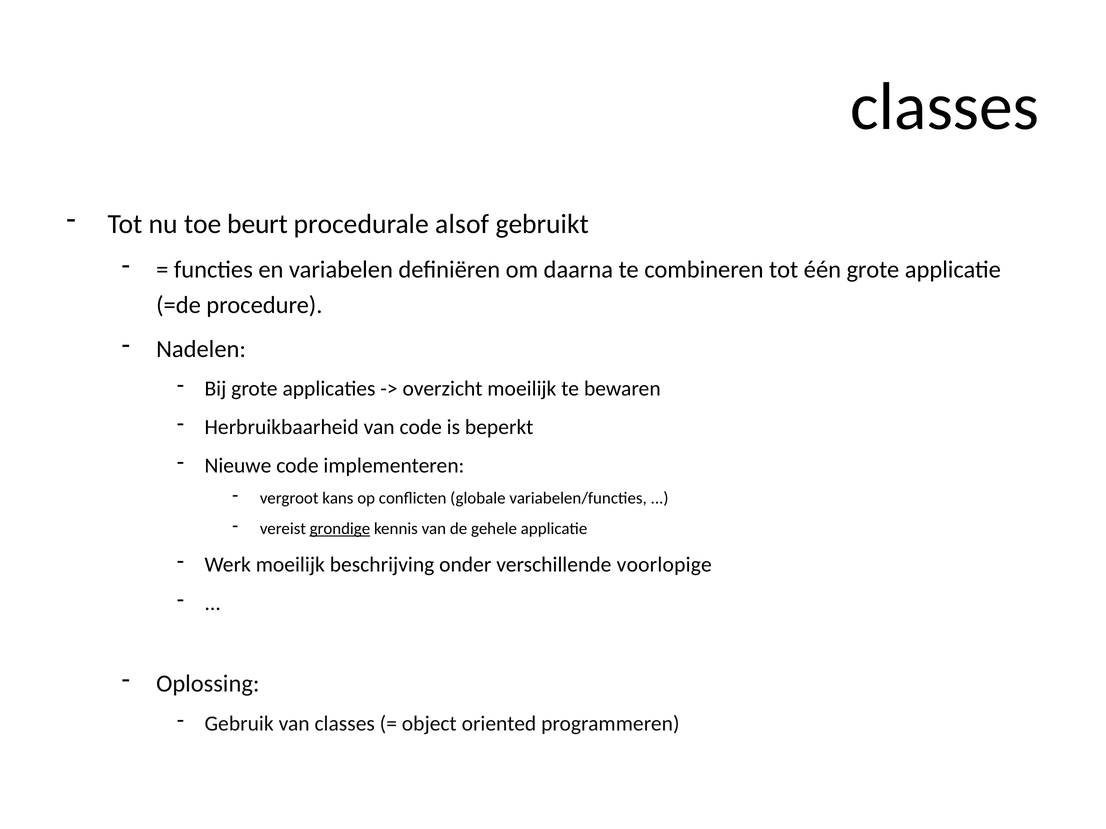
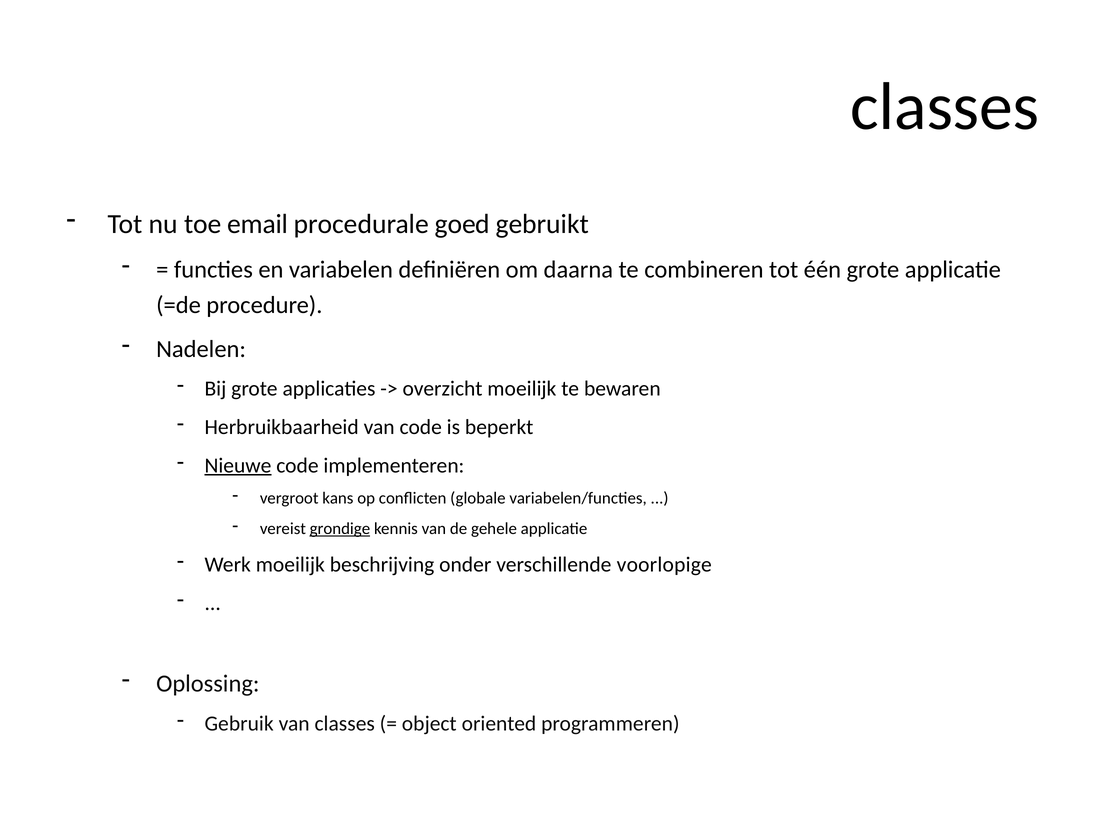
beurt: beurt -> email
alsof: alsof -> goed
Nieuwe underline: none -> present
